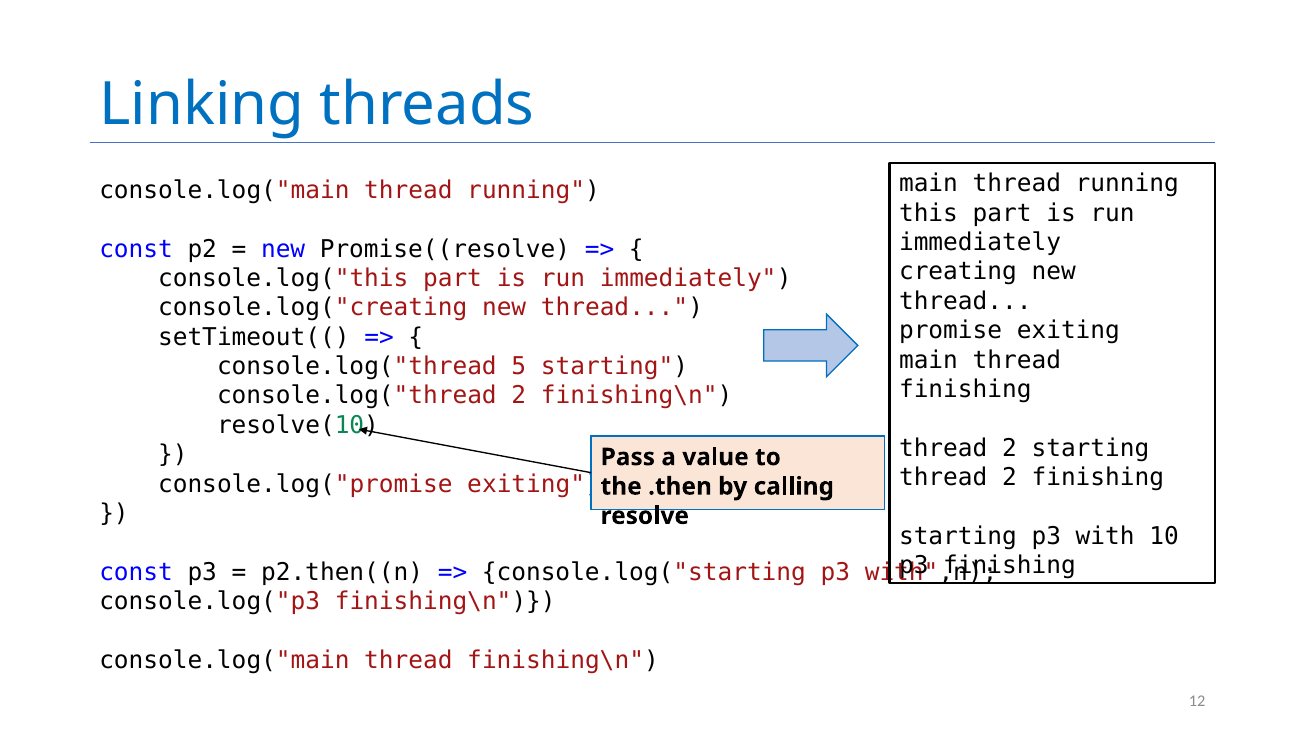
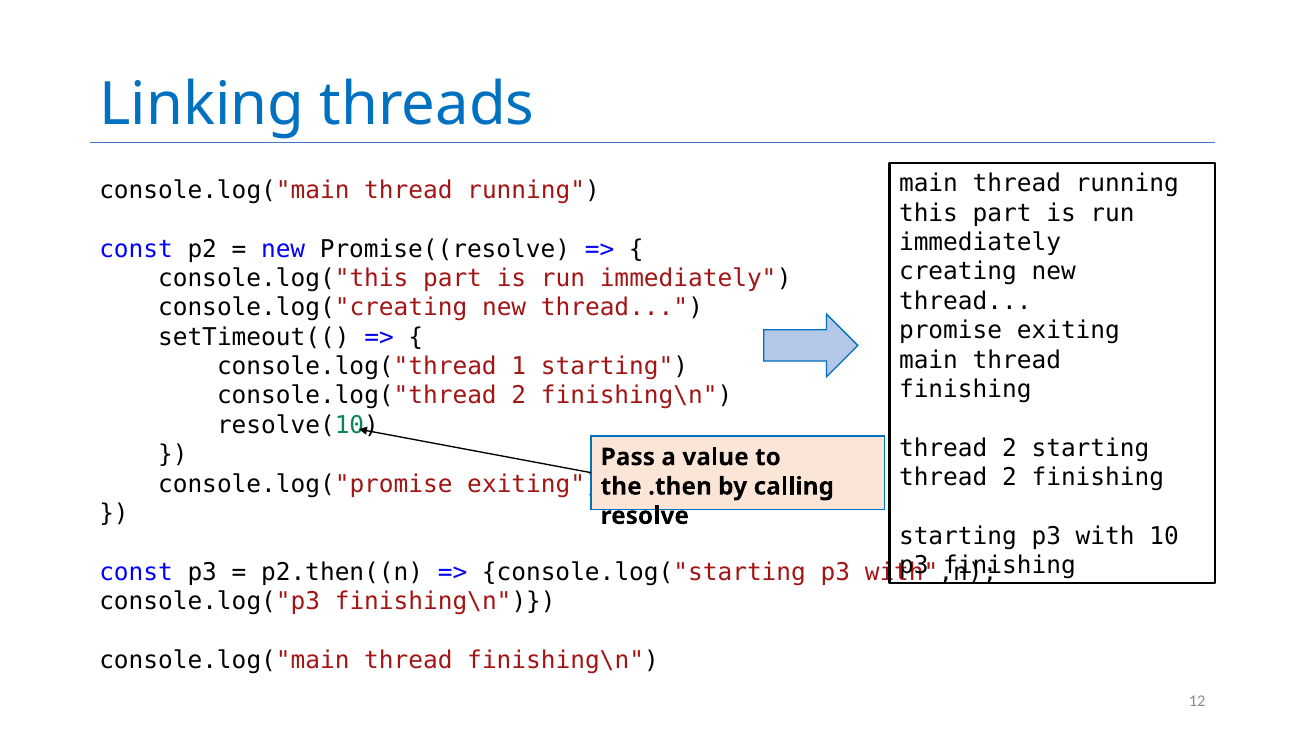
5: 5 -> 1
